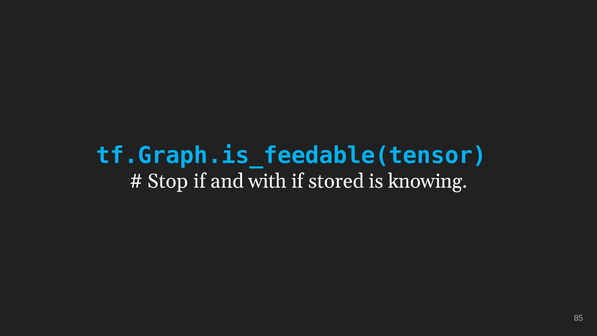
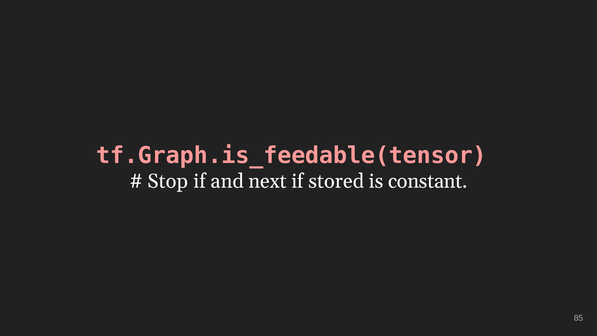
tf.Graph.is_feedable(tensor colour: light blue -> pink
with: with -> next
knowing: knowing -> constant
